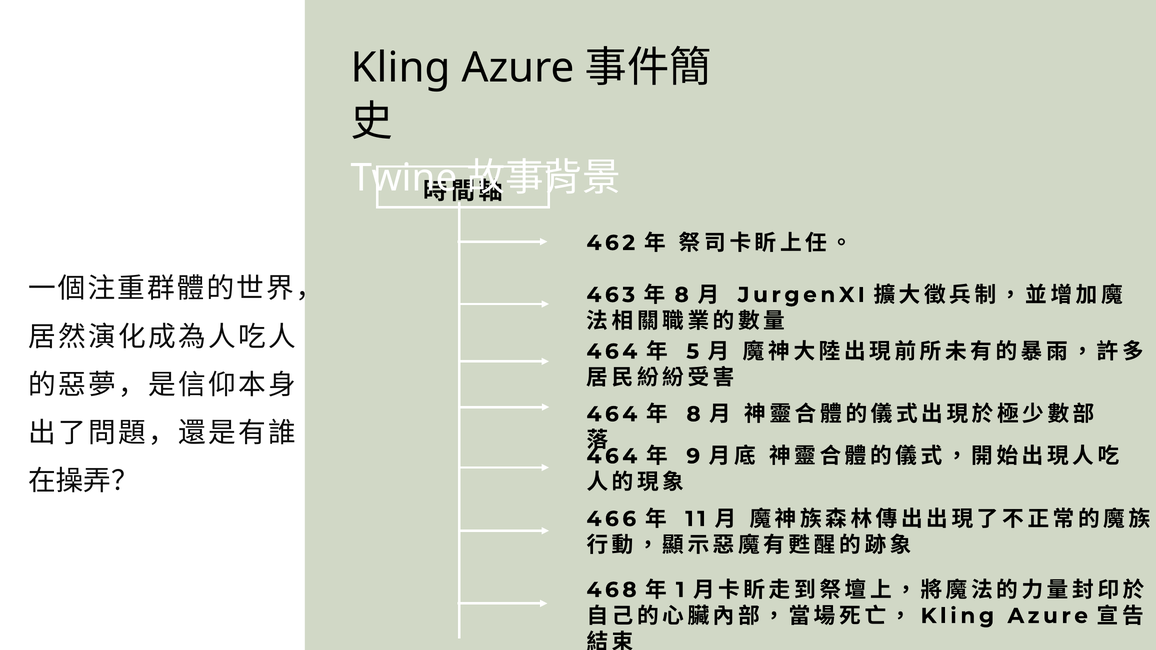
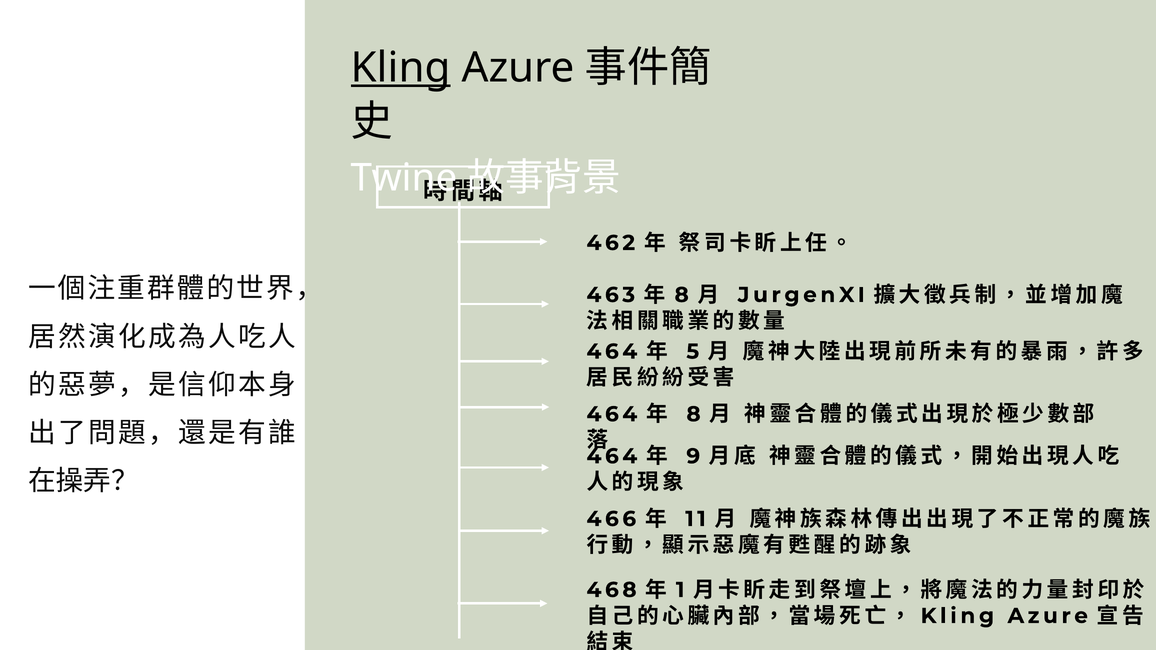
Kling at (401, 68) underline: none -> present
